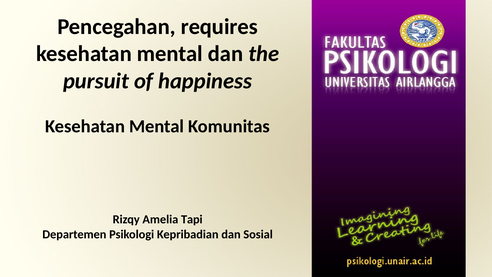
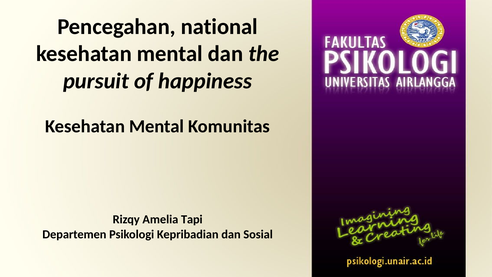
requires: requires -> national
